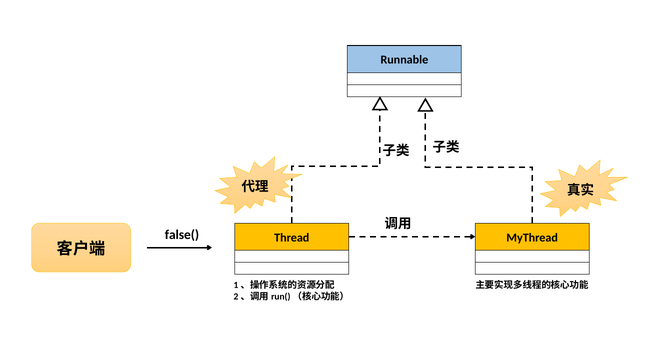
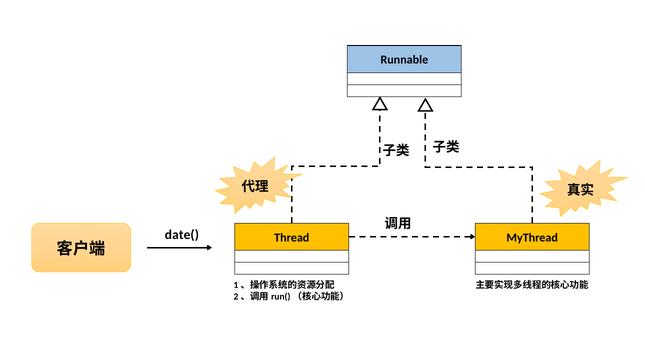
false(: false( -> date(
